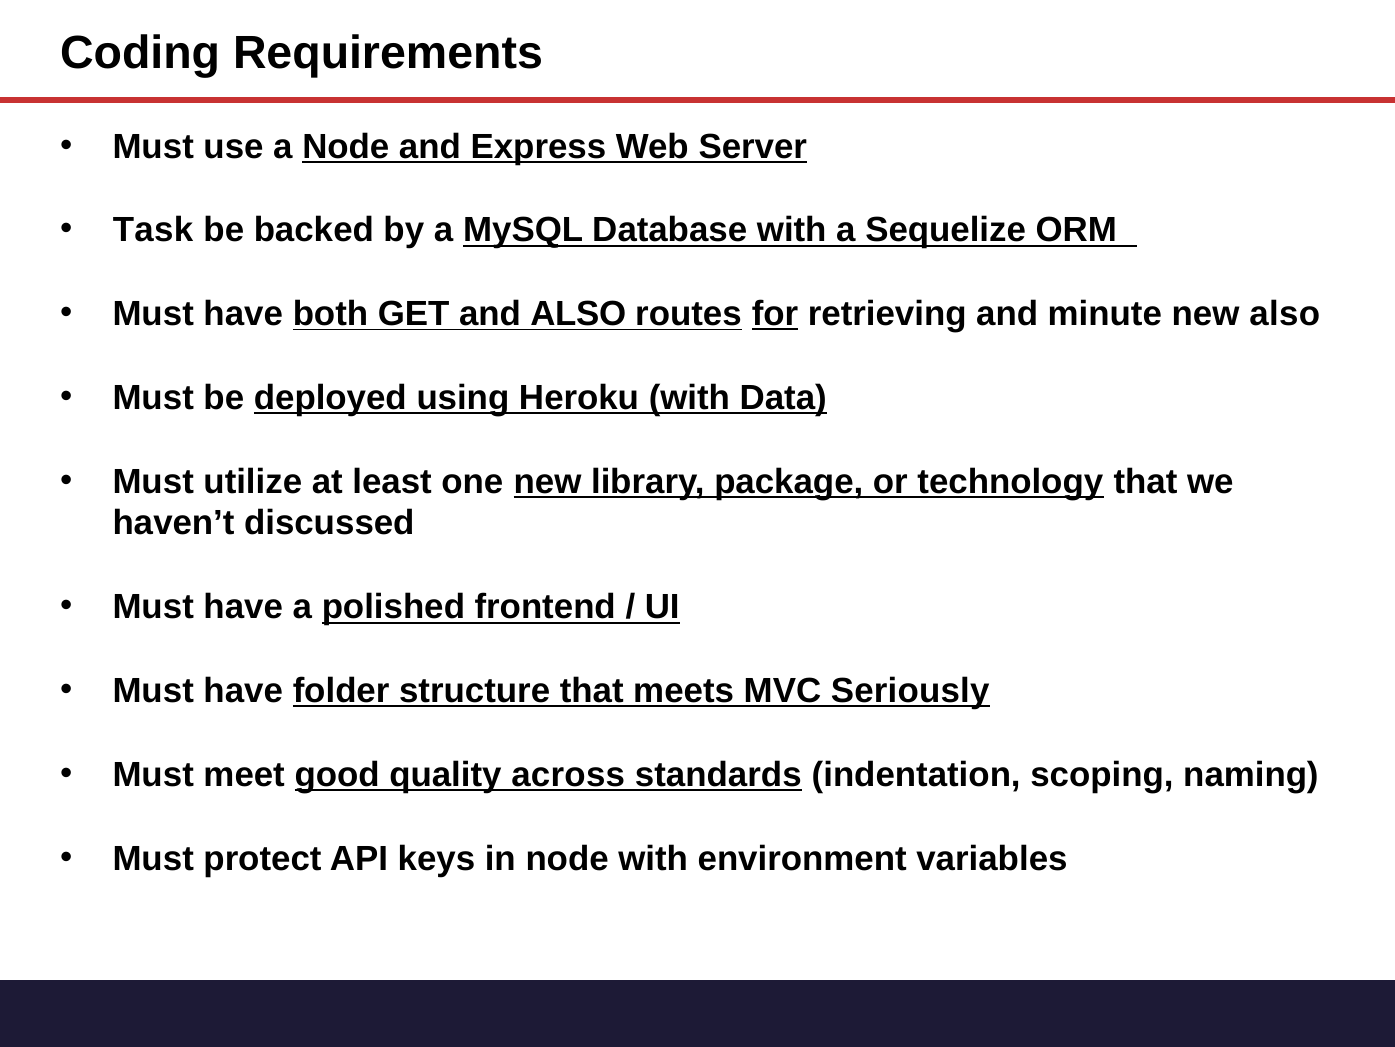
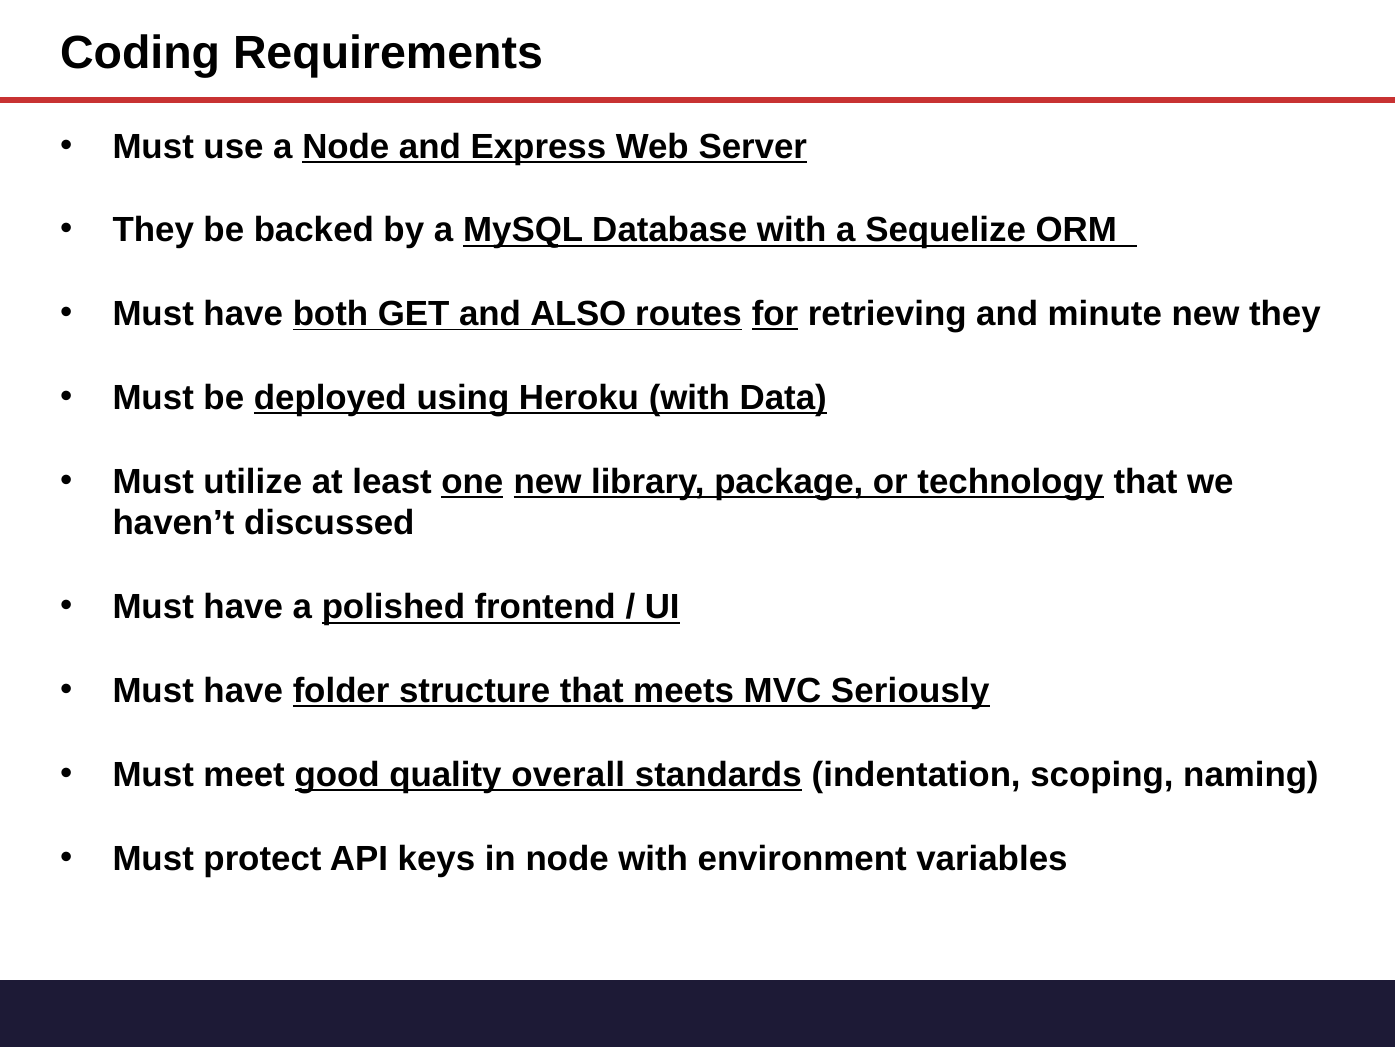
Task at (153, 230): Task -> They
new also: also -> they
one underline: none -> present
across: across -> overall
